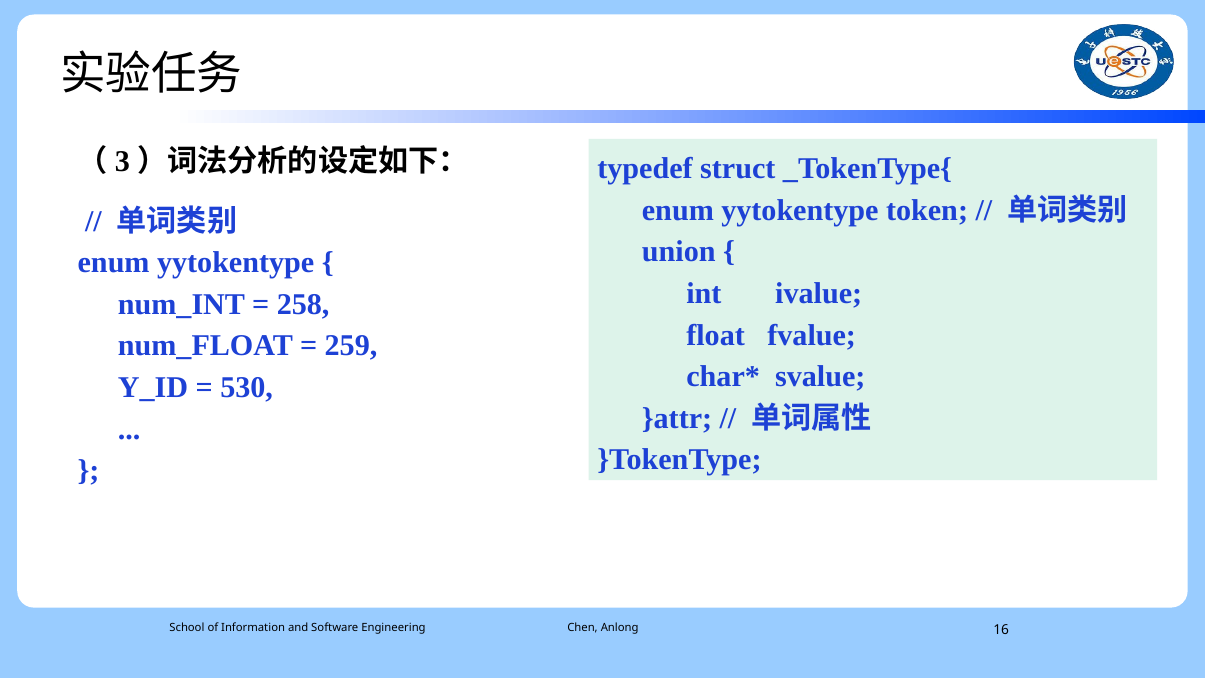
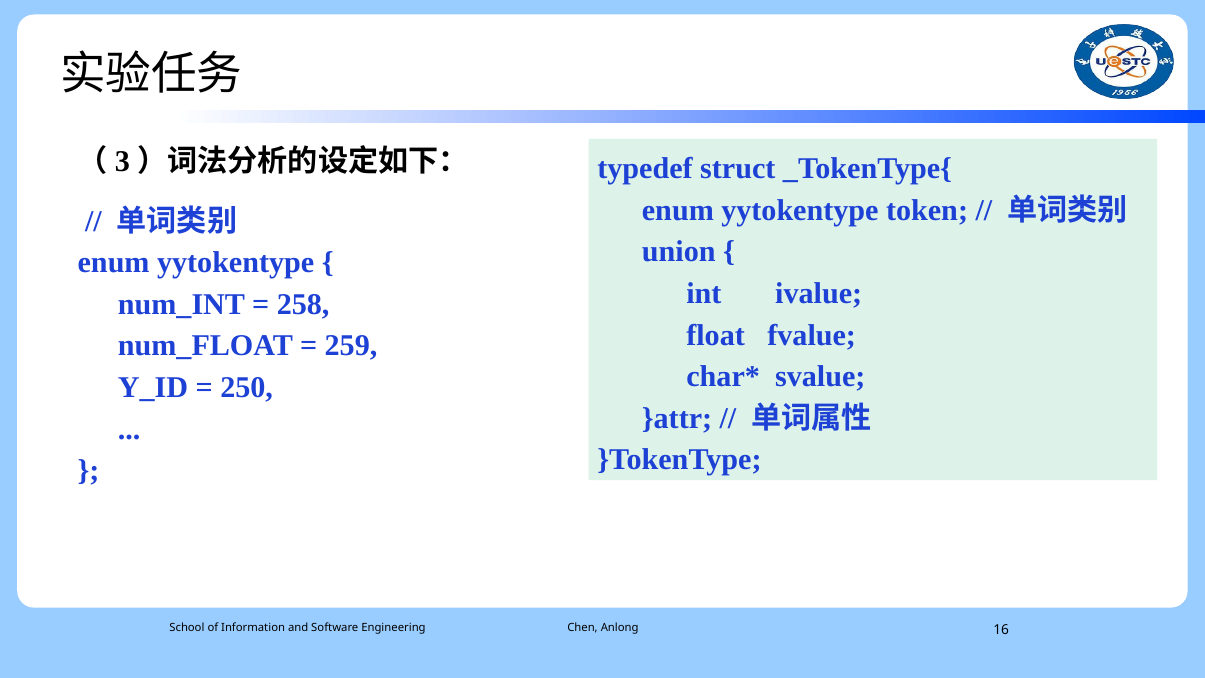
530: 530 -> 250
